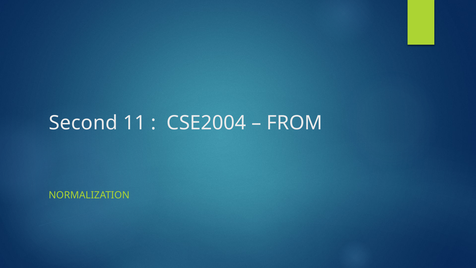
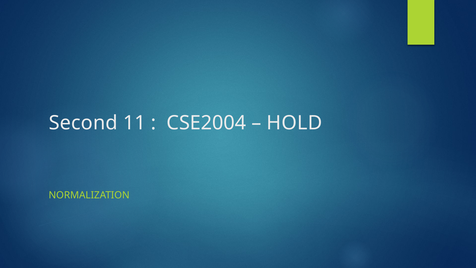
FROM: FROM -> HOLD
